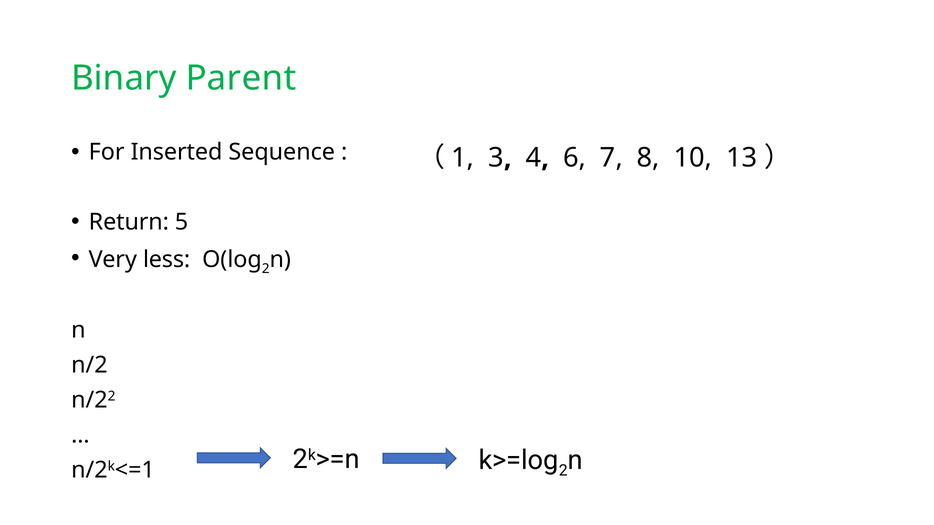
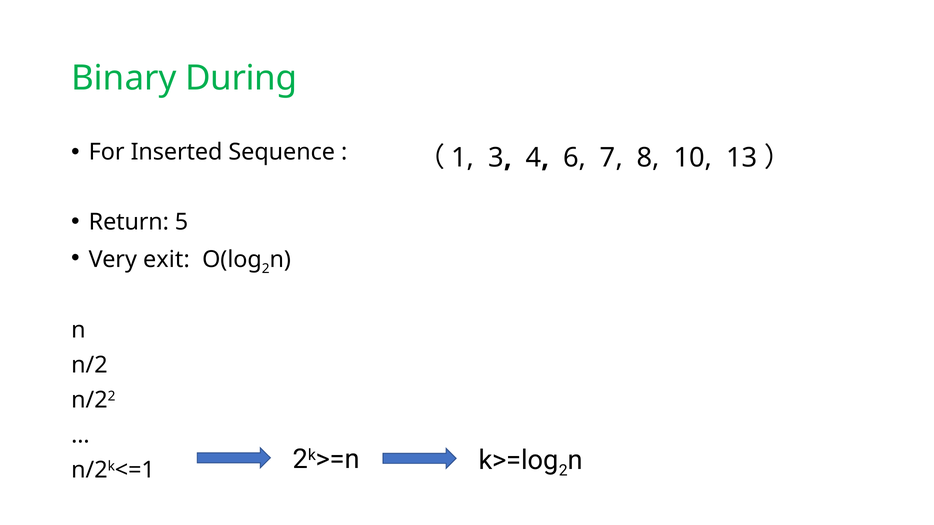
Parent: Parent -> During
less: less -> exit
